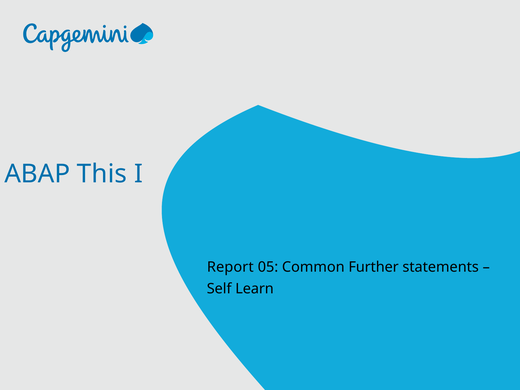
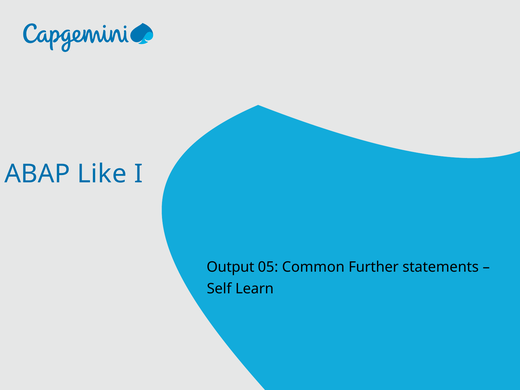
This: This -> Like
Report: Report -> Output
